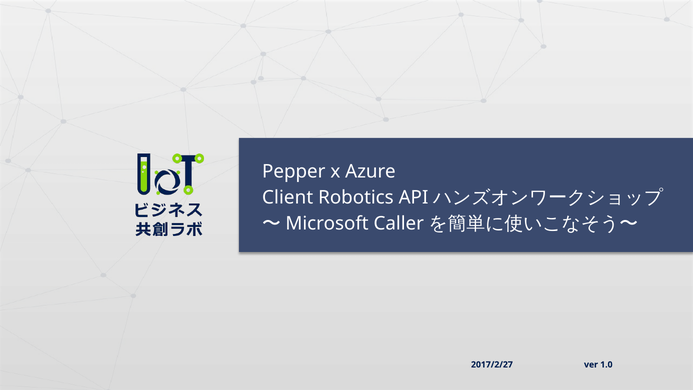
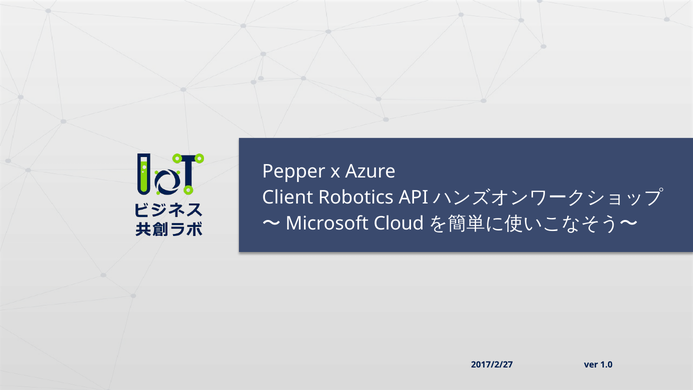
Caller: Caller -> Cloud
